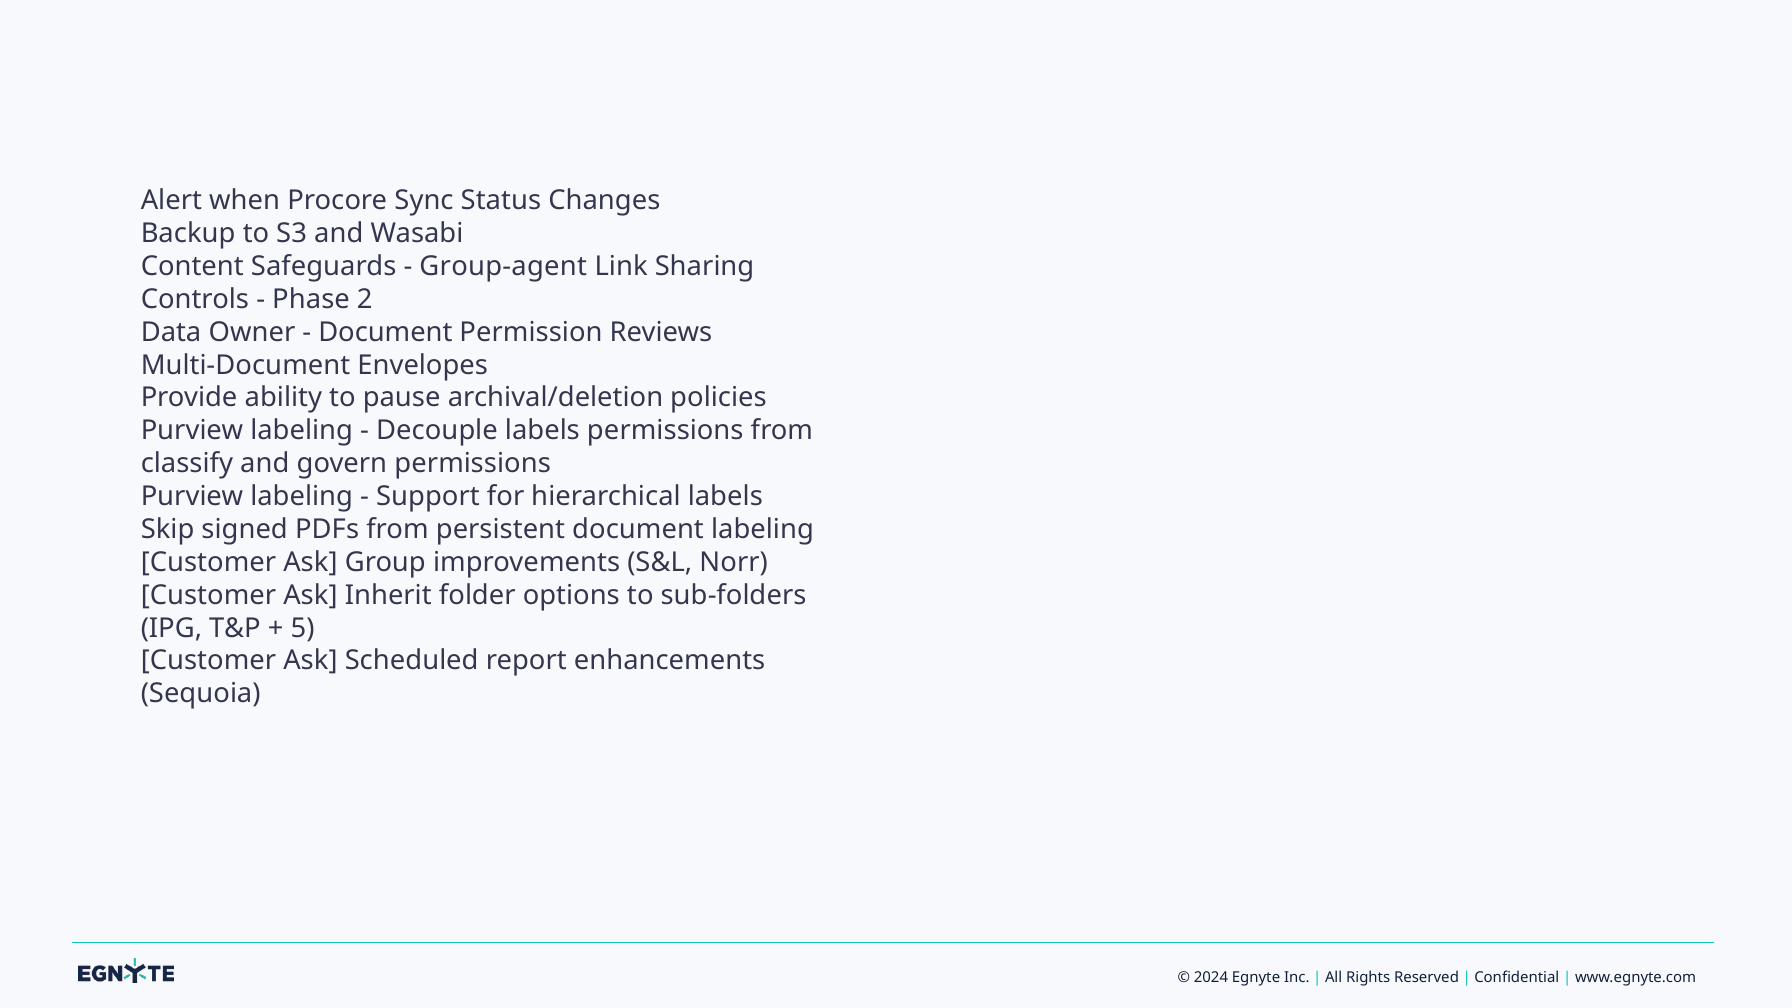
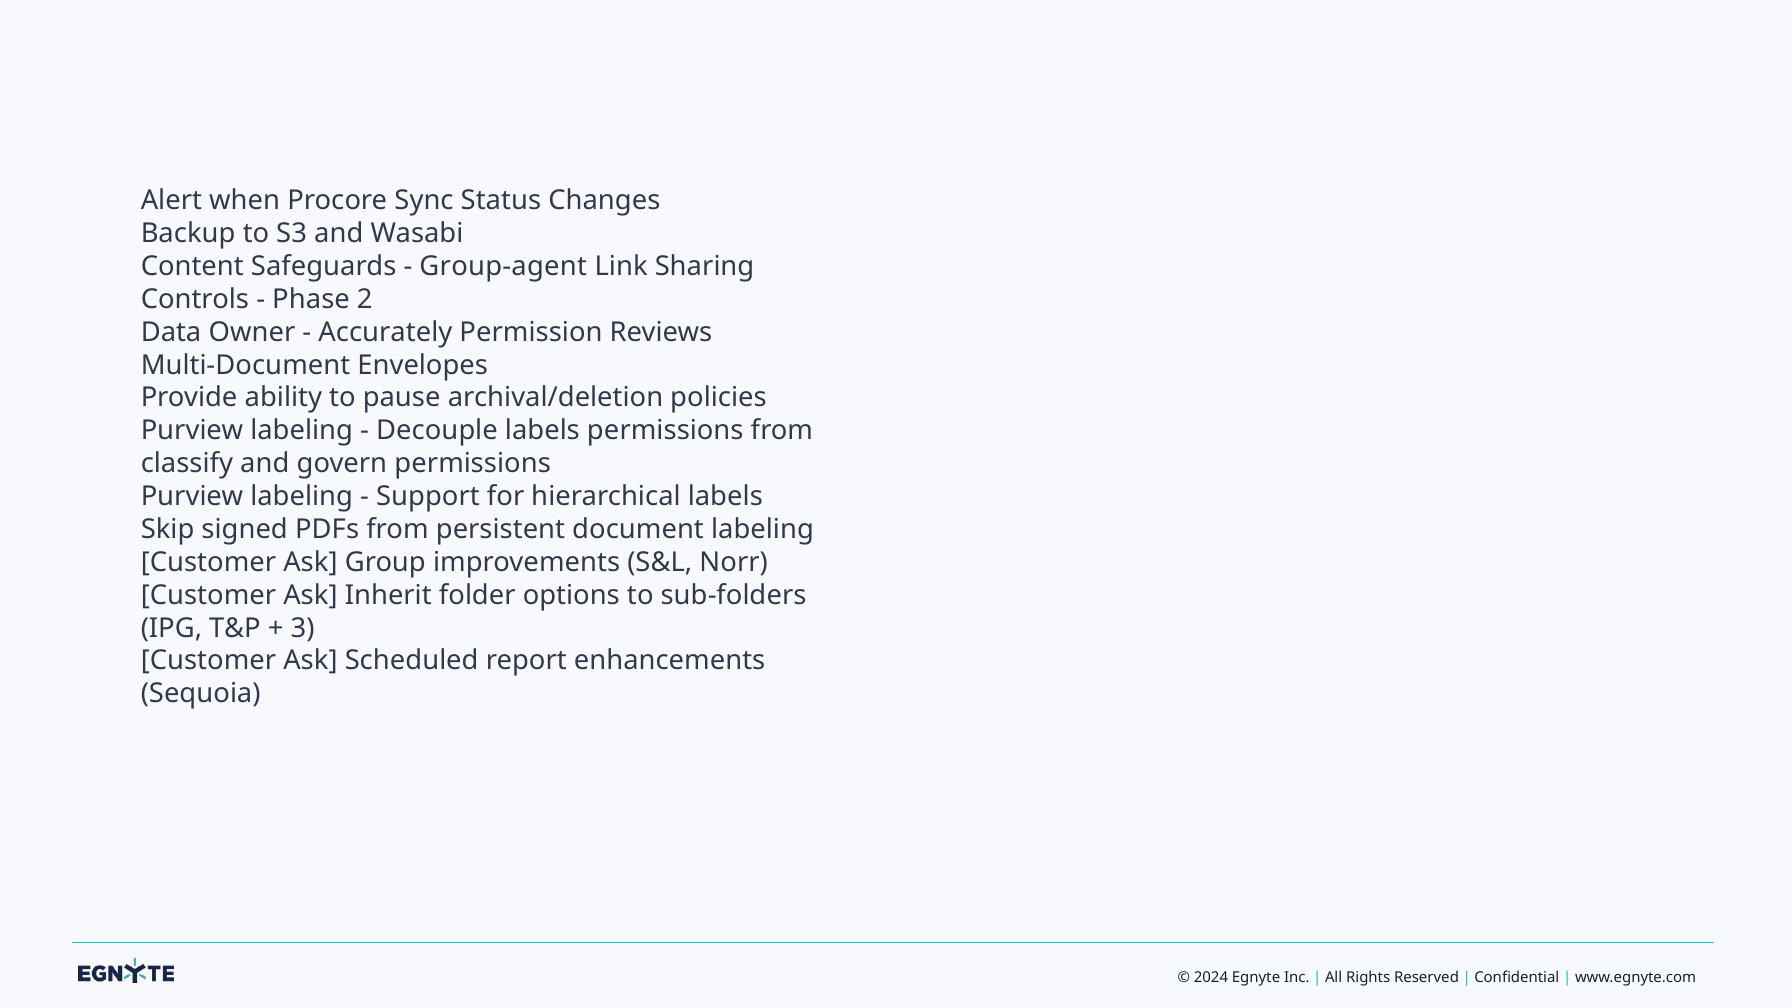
Document at (385, 332): Document -> Accurately
5: 5 -> 3
